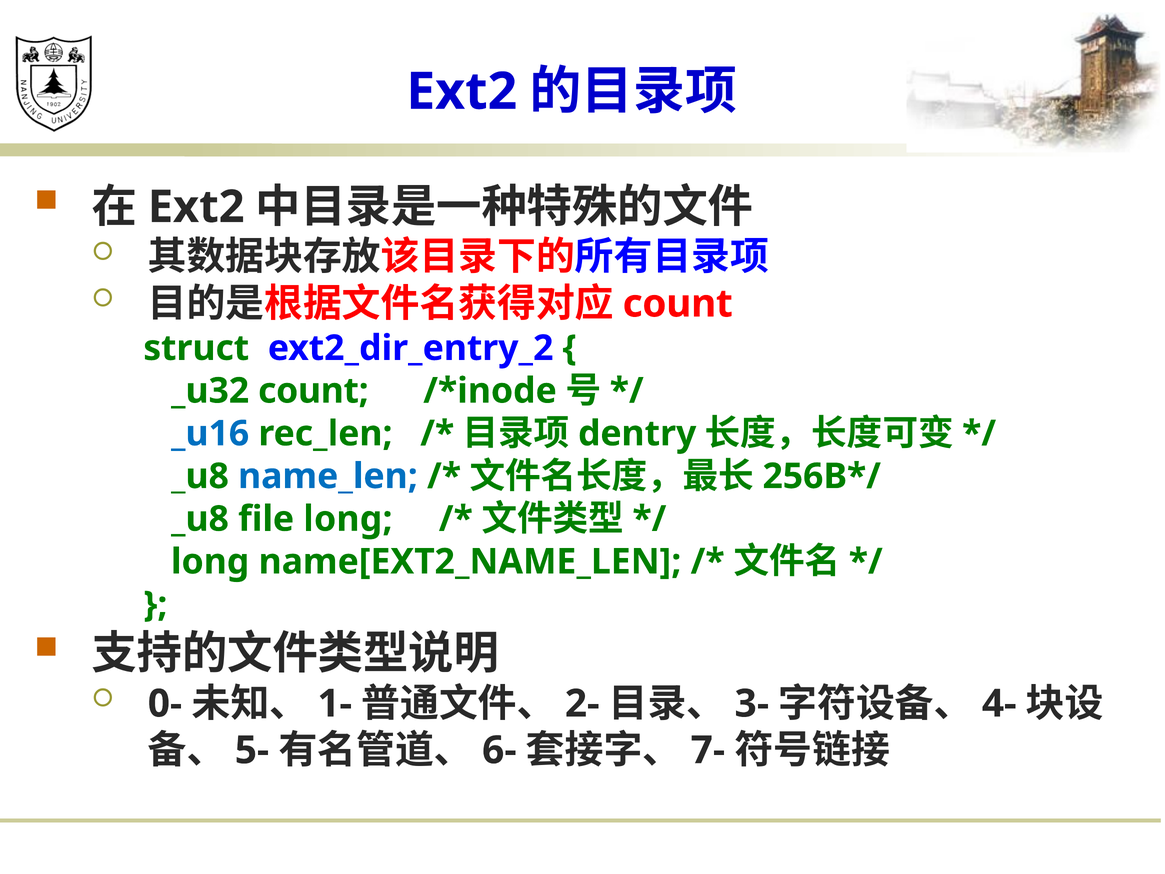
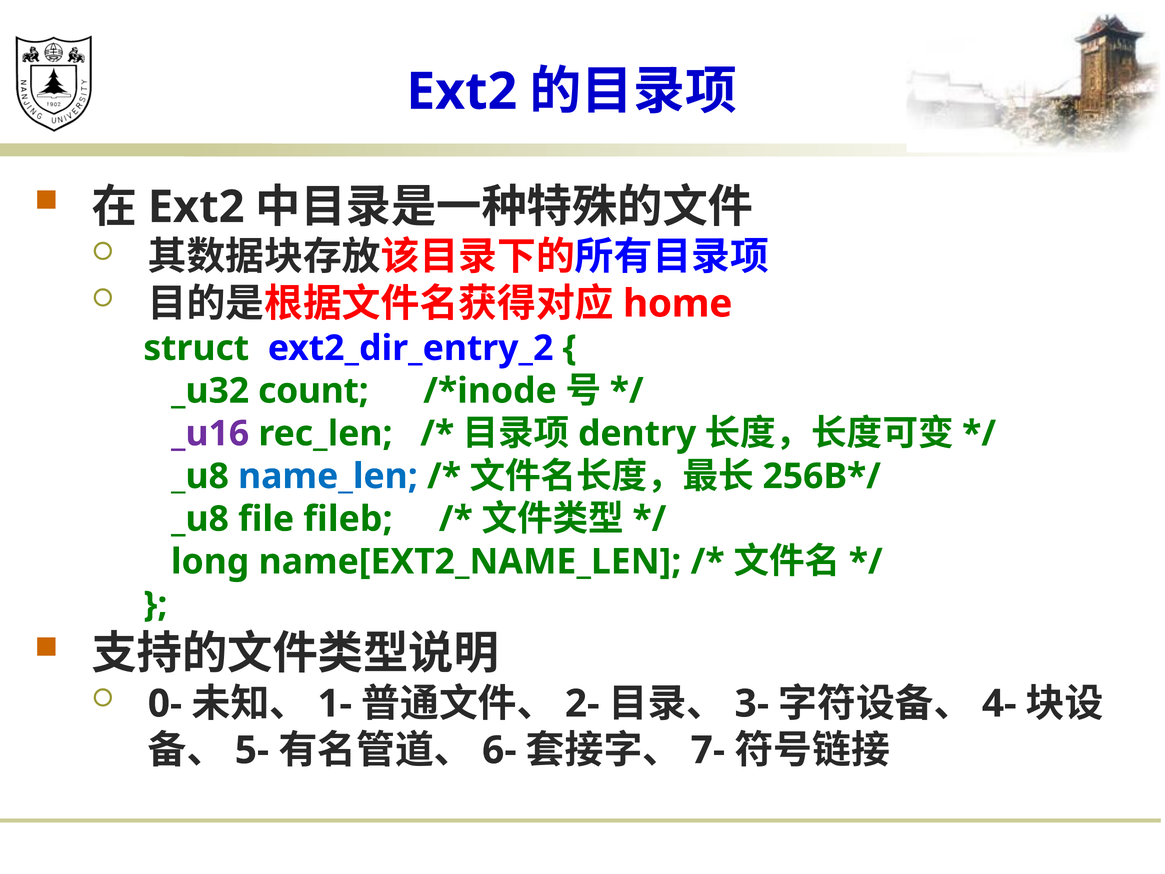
count at (678, 304): count -> home
_u16 colour: blue -> purple
file long: long -> fileb
